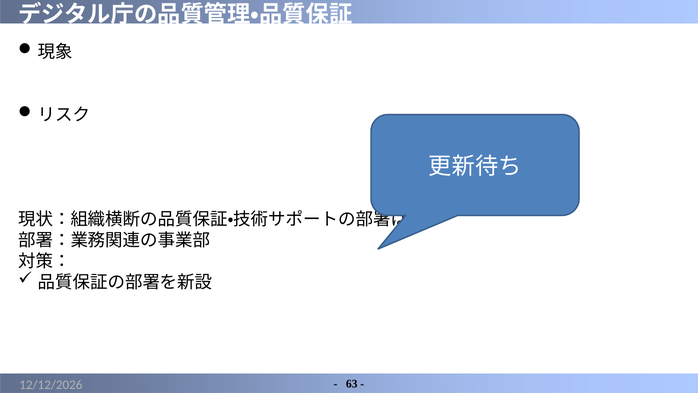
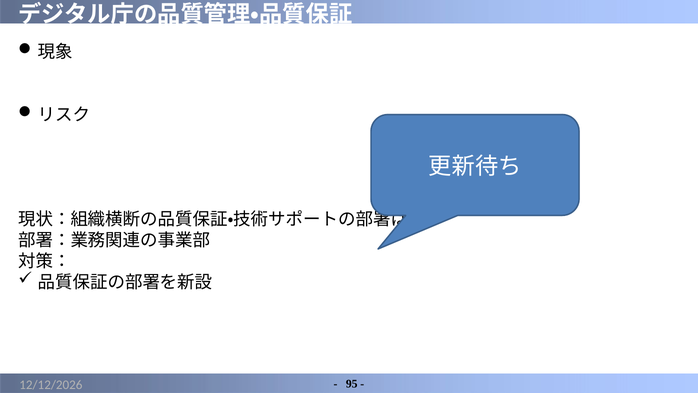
63: 63 -> 95
